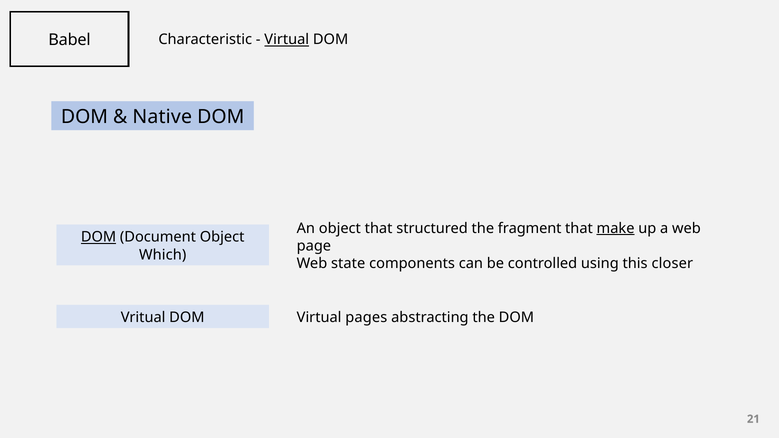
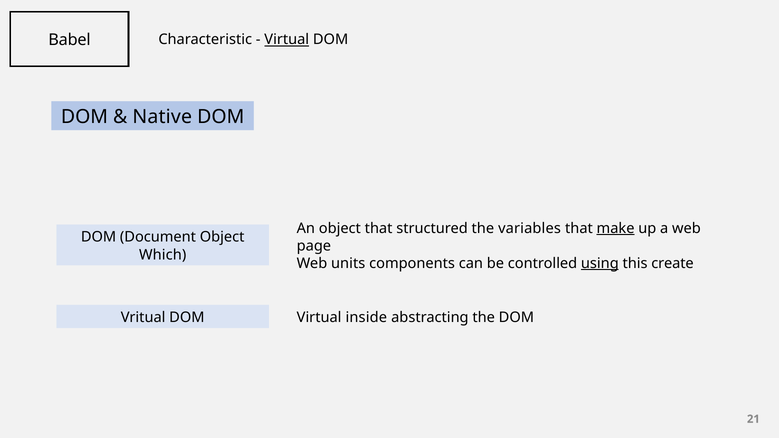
fragment: fragment -> variables
DOM at (99, 237) underline: present -> none
state: state -> units
using underline: none -> present
closer: closer -> create
pages: pages -> inside
